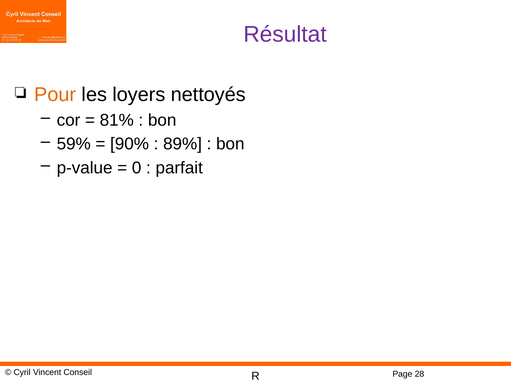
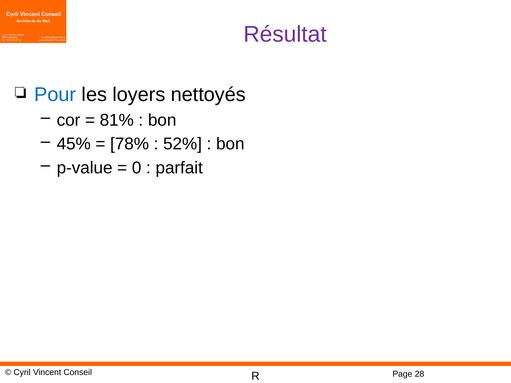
Pour colour: orange -> blue
59%: 59% -> 45%
90%: 90% -> 78%
89%: 89% -> 52%
